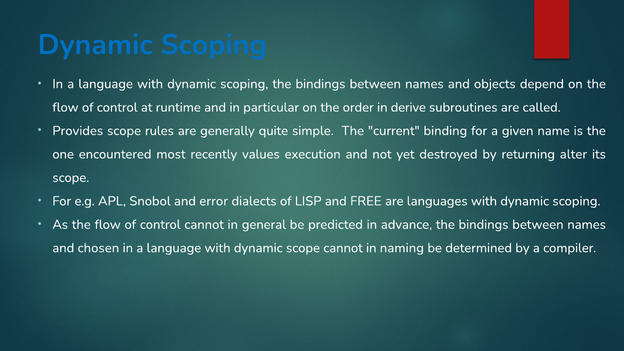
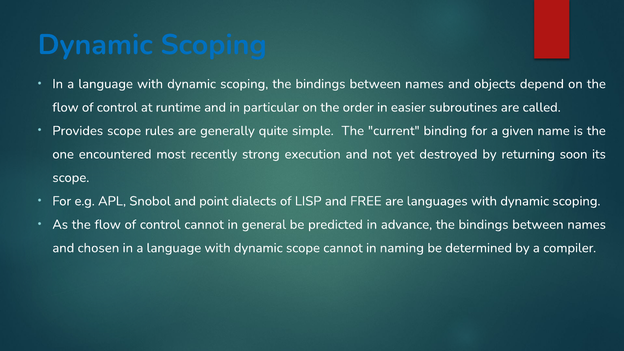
derive: derive -> easier
values: values -> strong
alter: alter -> soon
error: error -> point
